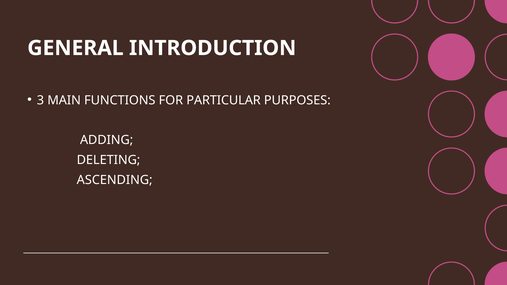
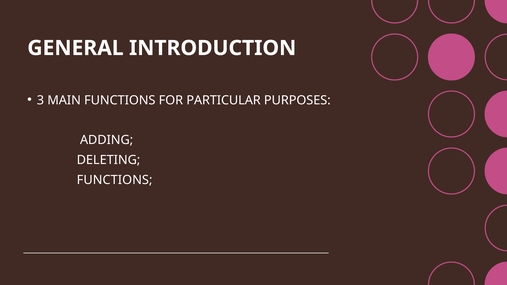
ASCENDING at (115, 180): ASCENDING -> FUNCTIONS
